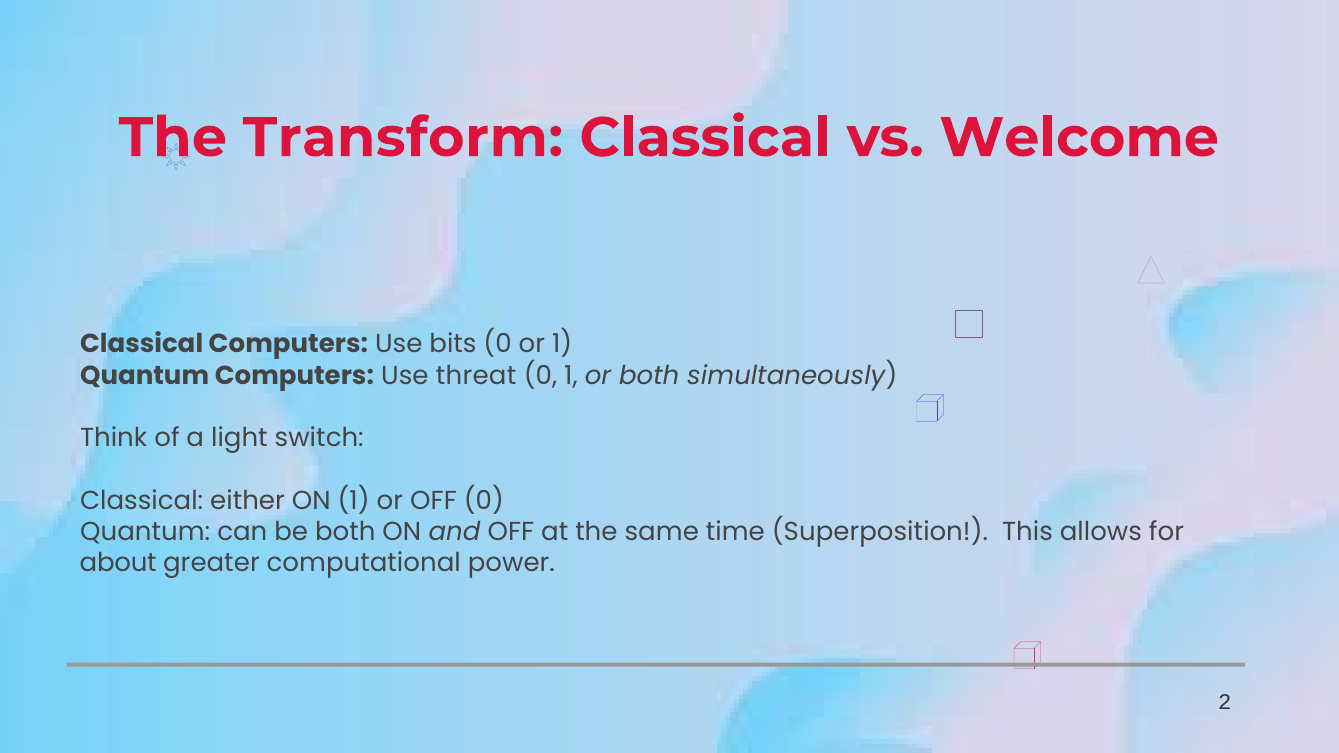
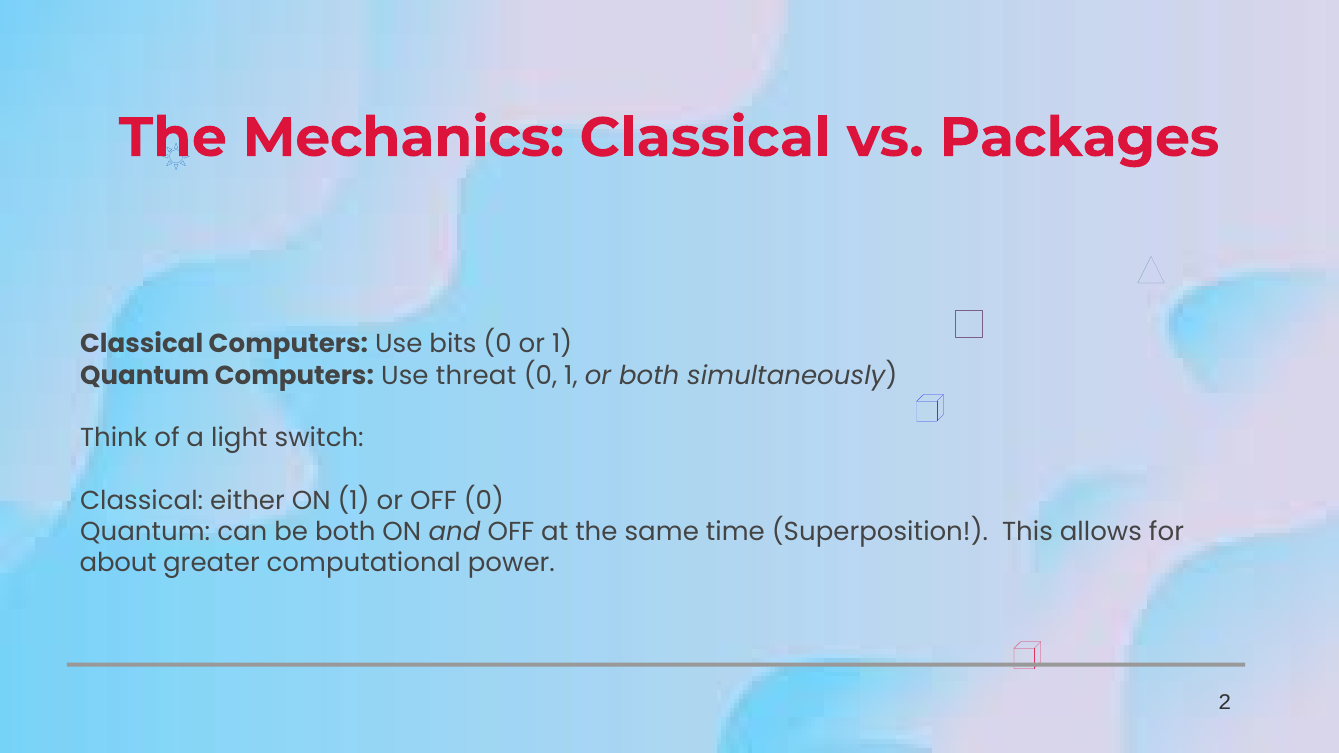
Transform: Transform -> Mechanics
Welcome: Welcome -> Packages
